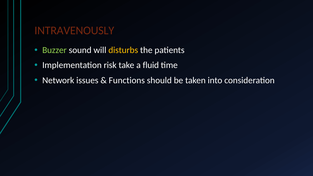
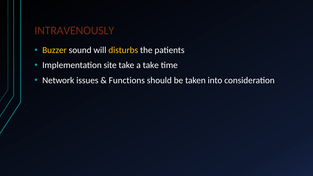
Buzzer colour: light green -> yellow
risk: risk -> site
a fluid: fluid -> take
